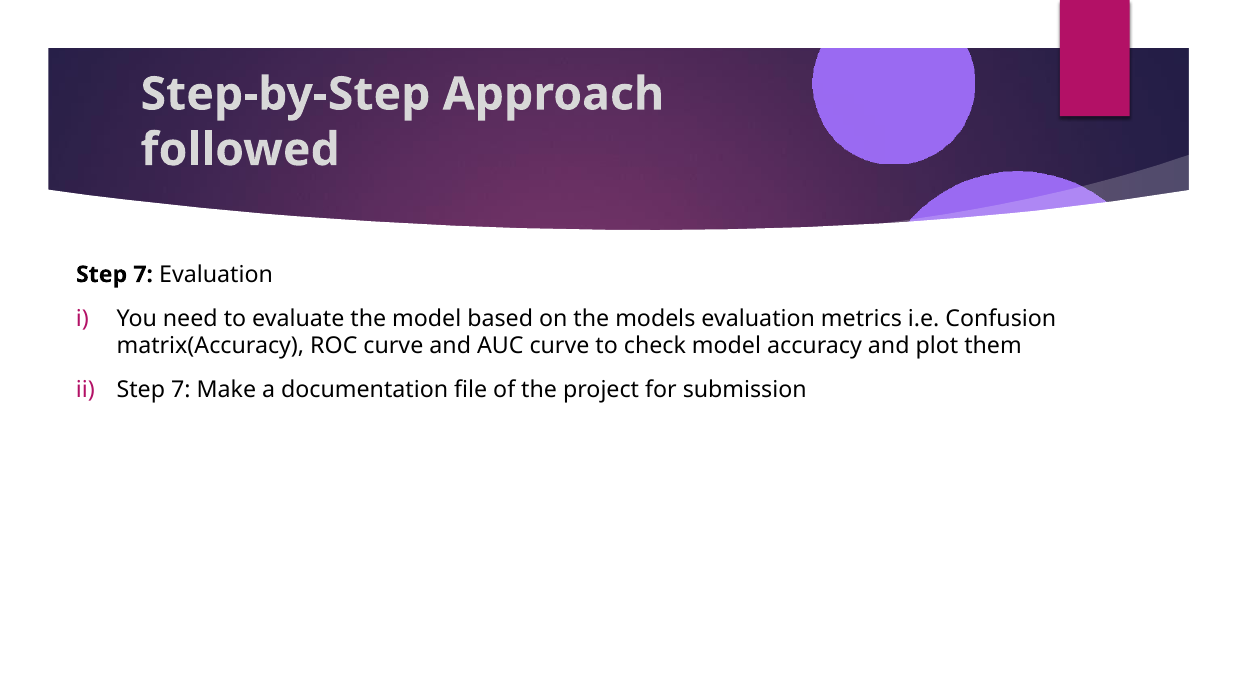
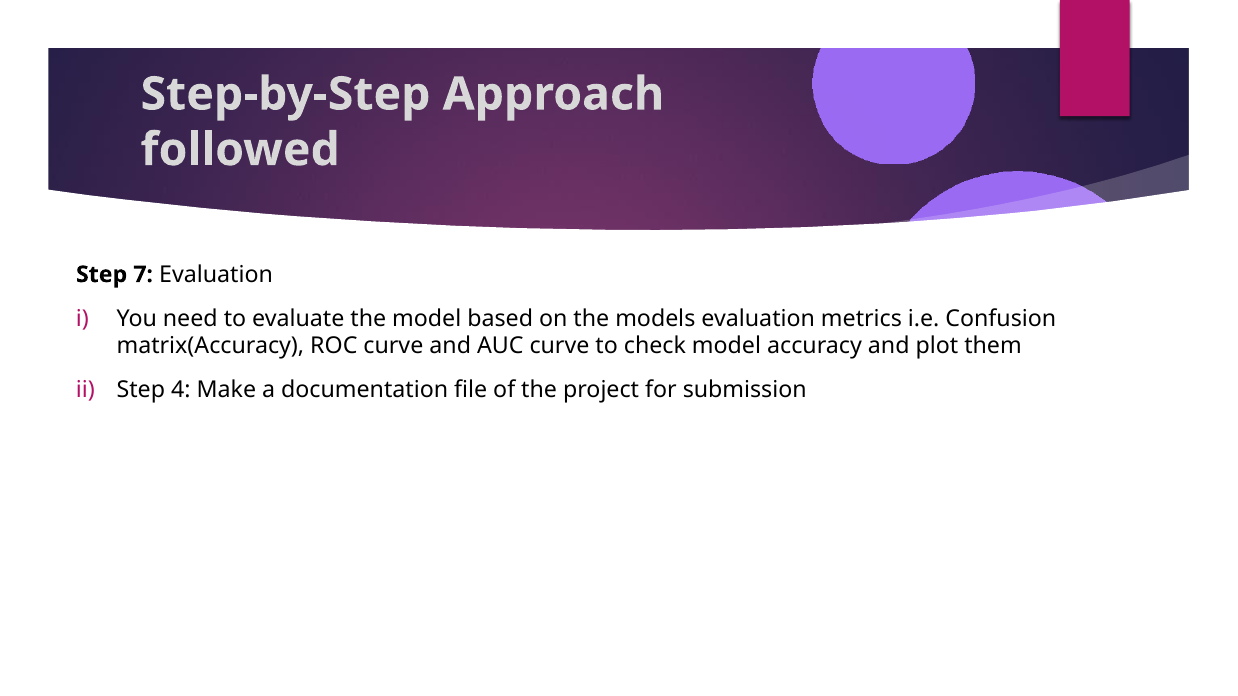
7 at (181, 390): 7 -> 4
